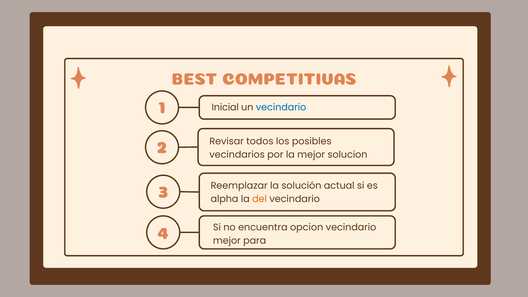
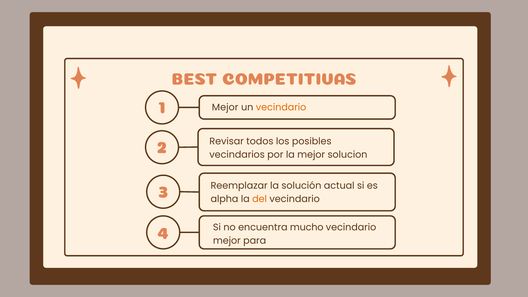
Inicial at (225, 107): Inicial -> Mejor
vecindario at (281, 107) colour: blue -> orange
opcion: opcion -> mucho
